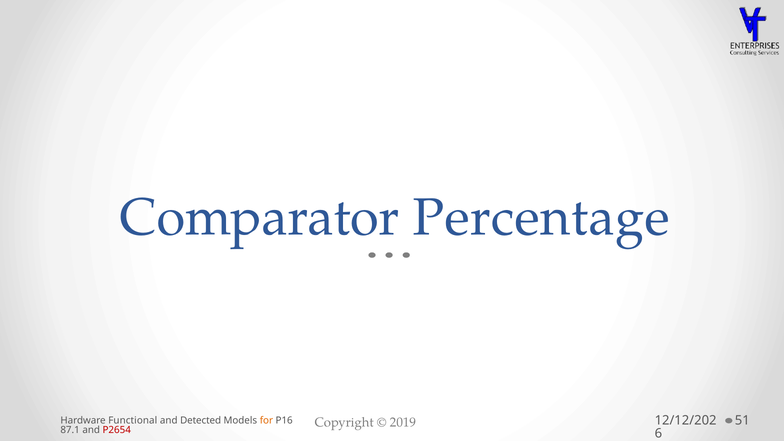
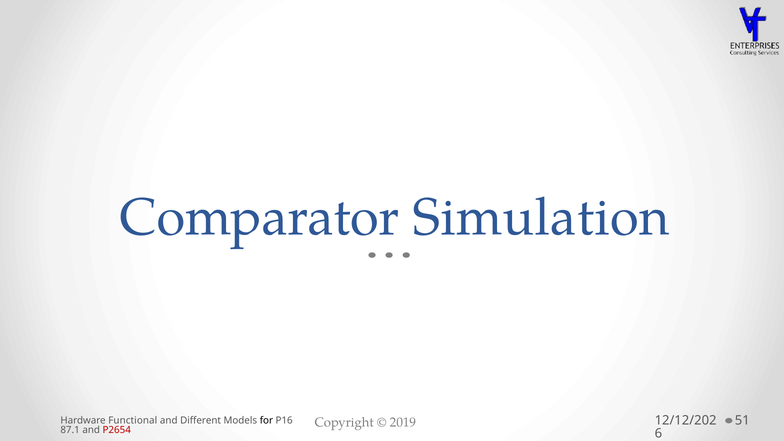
Percentage: Percentage -> Simulation
Detected: Detected -> Different
for colour: orange -> black
